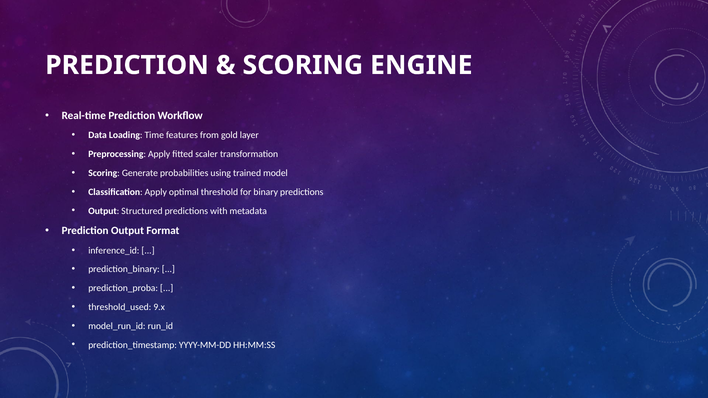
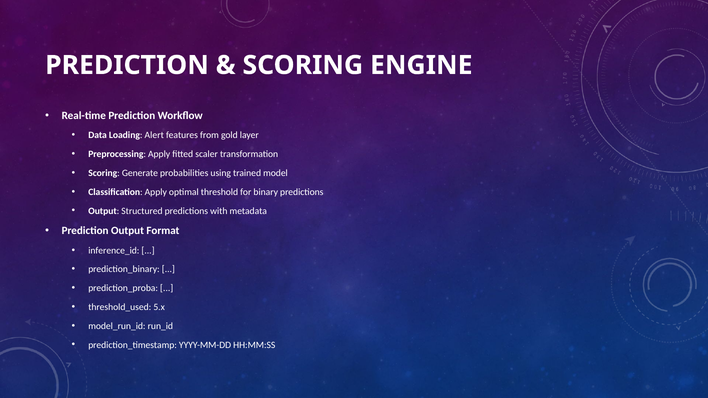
Time: Time -> Alert
9.x: 9.x -> 5.x
